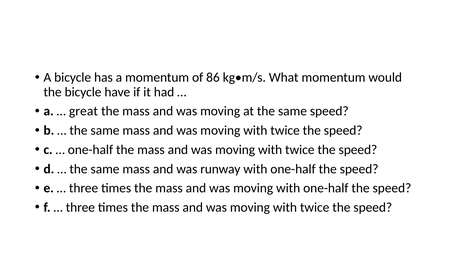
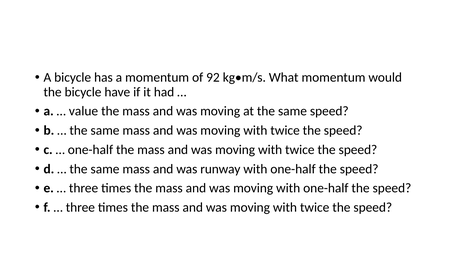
86: 86 -> 92
great: great -> value
